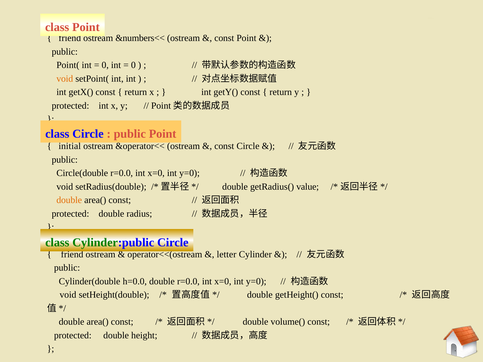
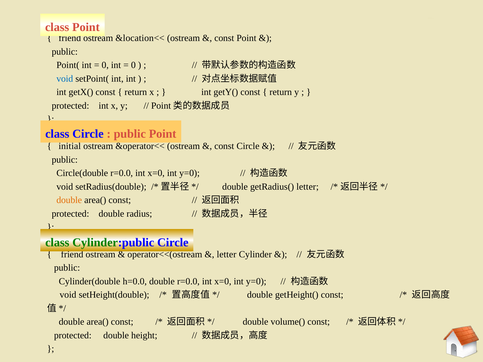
&numbers<<: &numbers<< -> &location<<
void at (65, 79) colour: orange -> blue
getRadius( value: value -> letter
